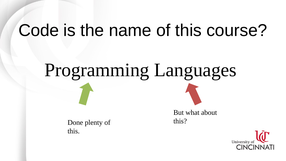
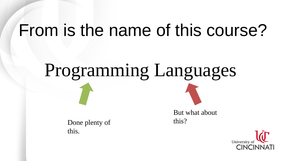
Code: Code -> From
